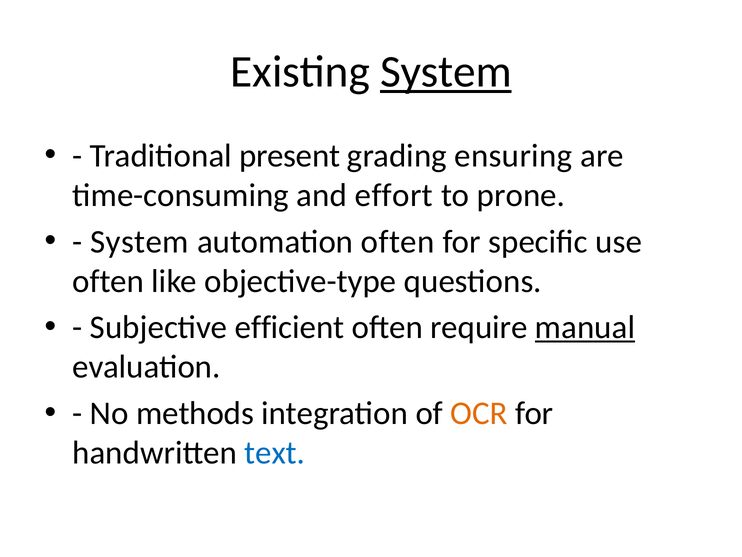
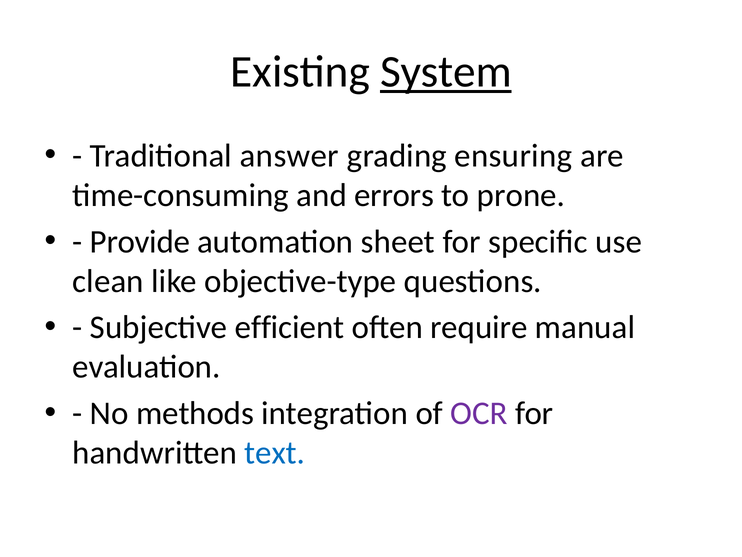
present: present -> answer
effort: effort -> errors
System at (140, 241): System -> Provide
automation often: often -> sheet
often at (108, 281): often -> clean
manual underline: present -> none
OCR colour: orange -> purple
